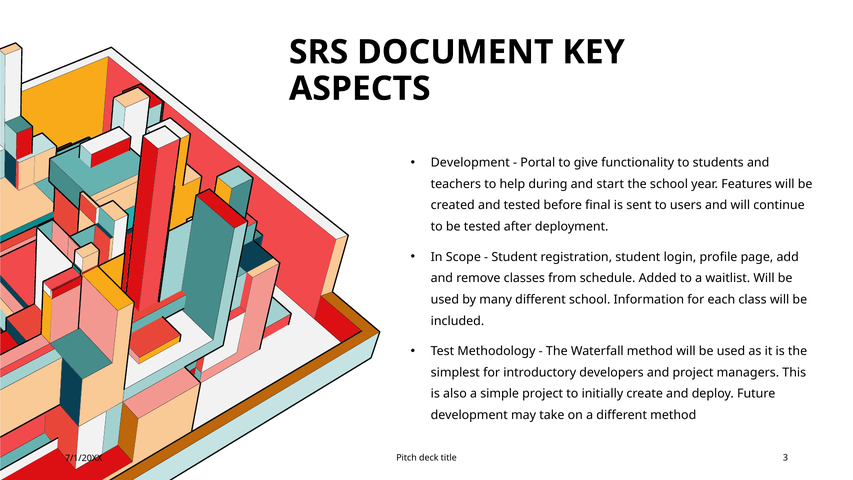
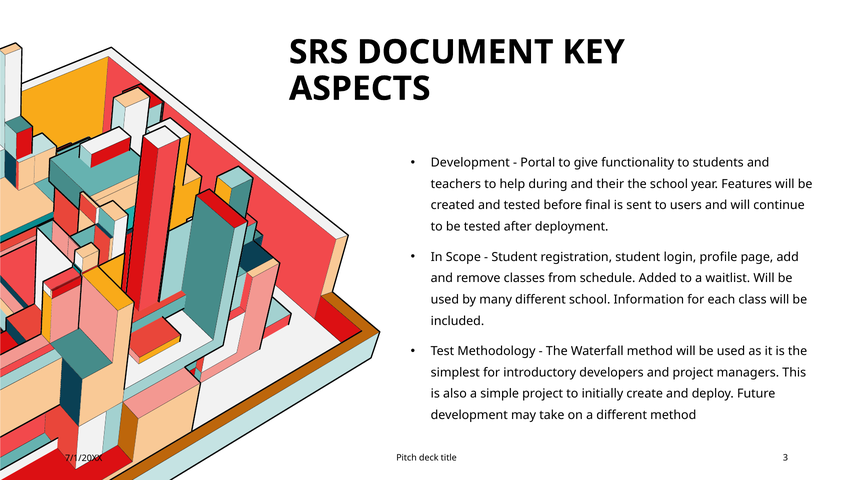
start: start -> their
